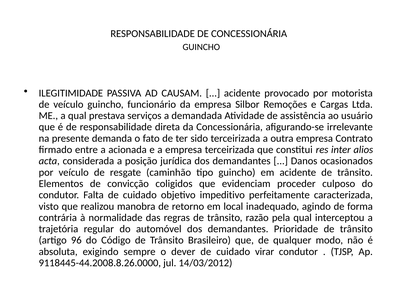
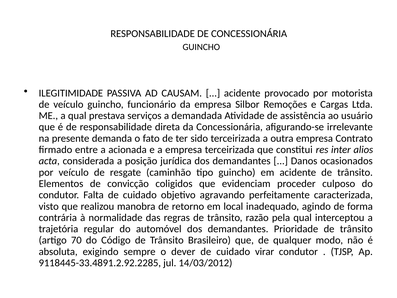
impeditivo: impeditivo -> agravando
96: 96 -> 70
9118445-44.2008.8.26.0000: 9118445-44.2008.8.26.0000 -> 9118445-33.4891.2.92.2285
